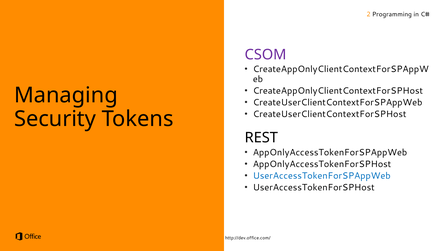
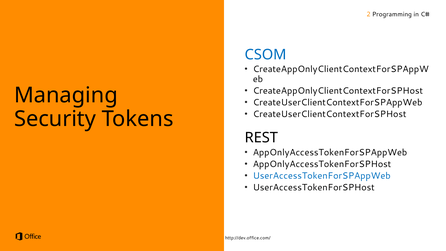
CSOM colour: purple -> blue
